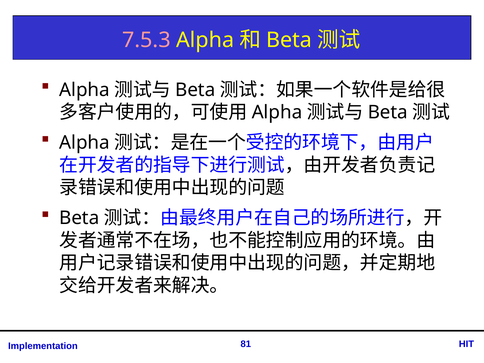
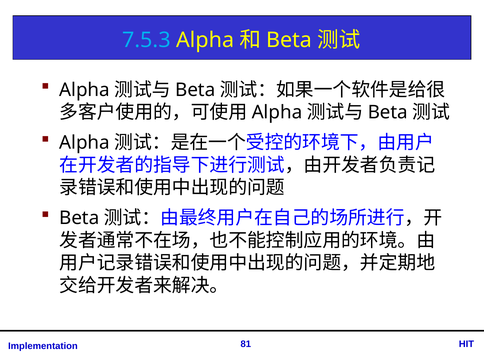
7.5.3 colour: pink -> light blue
